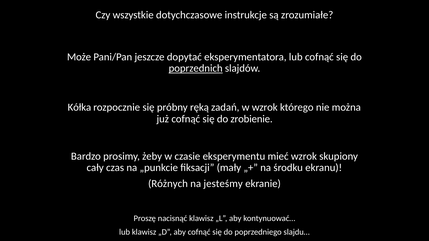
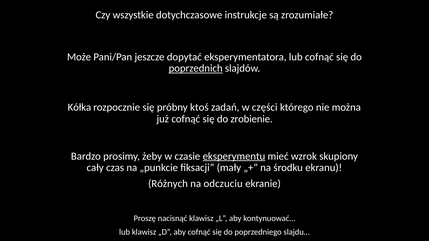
ręką: ręką -> ktoś
w wzrok: wzrok -> części
eksperymentu underline: none -> present
jesteśmy: jesteśmy -> odczuciu
